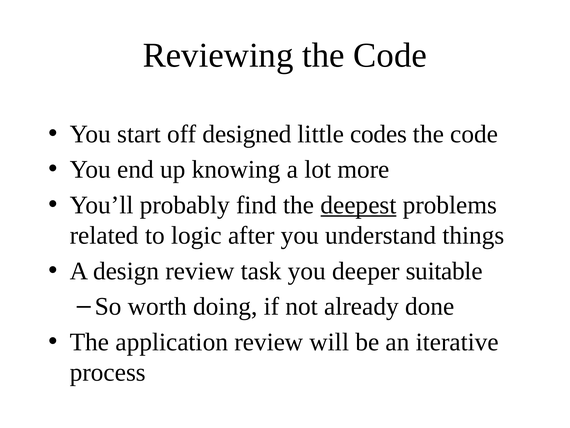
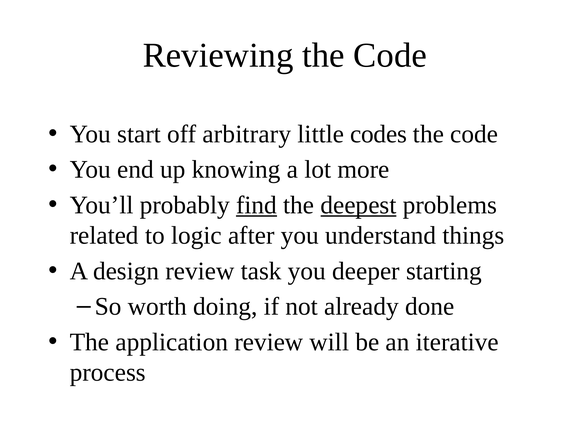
designed: designed -> arbitrary
find underline: none -> present
suitable: suitable -> starting
